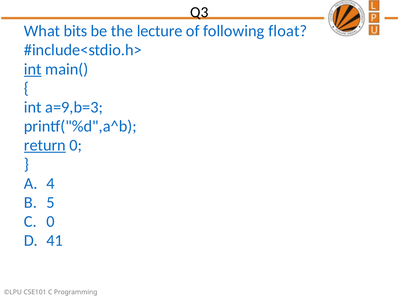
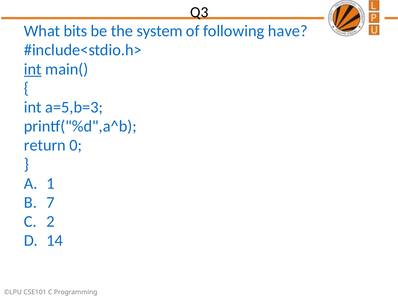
lecture: lecture -> system
float: float -> have
a=9,b=3: a=9,b=3 -> a=5,b=3
return underline: present -> none
4: 4 -> 1
5: 5 -> 7
0 at (50, 221): 0 -> 2
41: 41 -> 14
